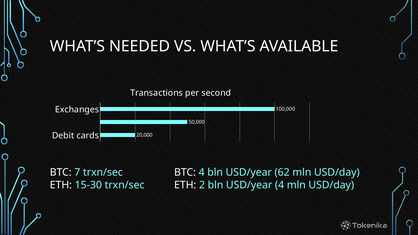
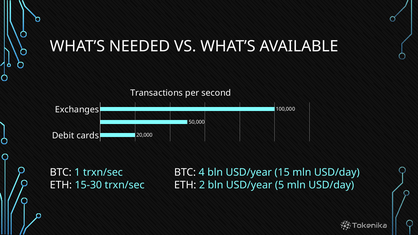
7: 7 -> 1
62: 62 -> 15
USD/year 4: 4 -> 5
